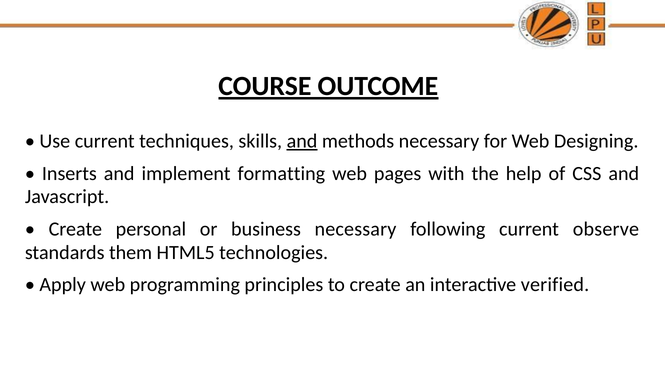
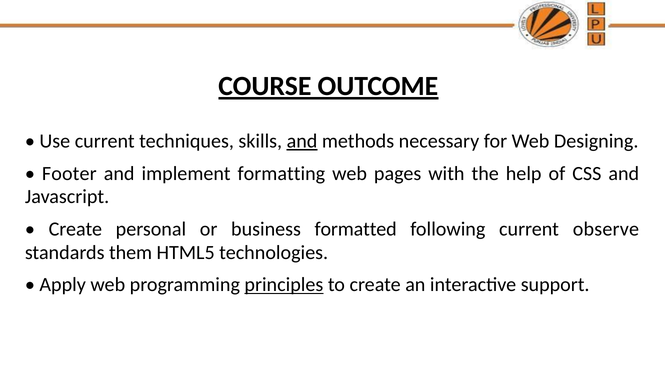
Inserts: Inserts -> Footer
business necessary: necessary -> formatted
principles underline: none -> present
verified: verified -> support
